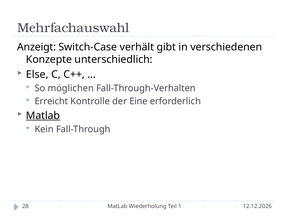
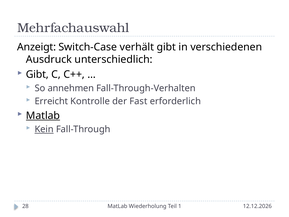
Konzepte: Konzepte -> Ausdruck
Else at (37, 74): Else -> Gibt
möglichen: möglichen -> annehmen
Eine: Eine -> Fast
Kein underline: none -> present
